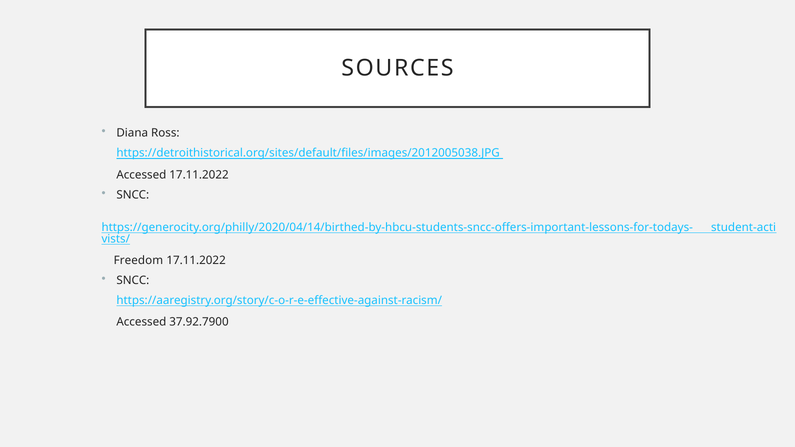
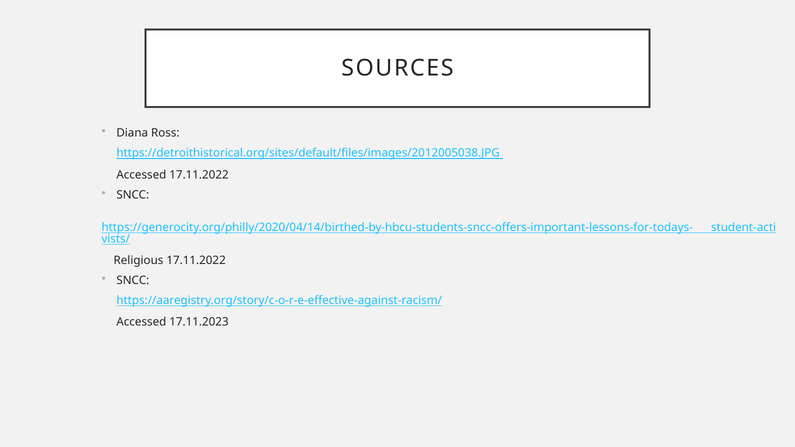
Freedom: Freedom -> Religious
37.92.7900: 37.92.7900 -> 17.11.2023
